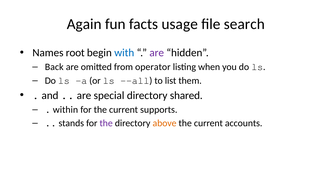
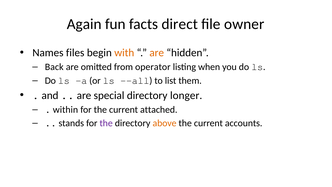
usage: usage -> direct
search: search -> owner
root: root -> files
with colour: blue -> orange
are at (157, 53) colour: purple -> orange
shared: shared -> longer
supports: supports -> attached
